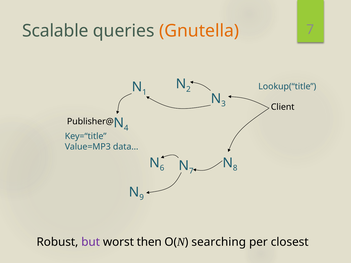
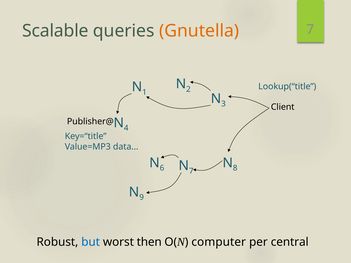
but colour: purple -> blue
searching: searching -> computer
closest: closest -> central
